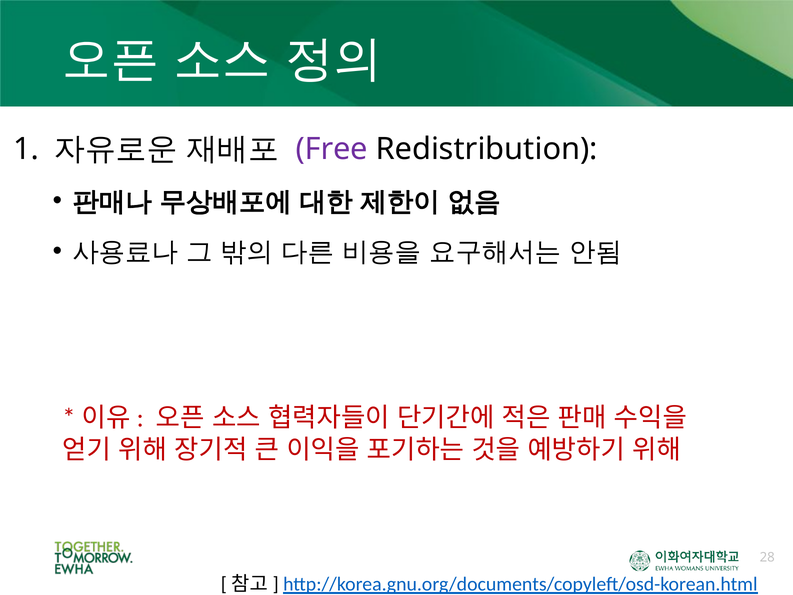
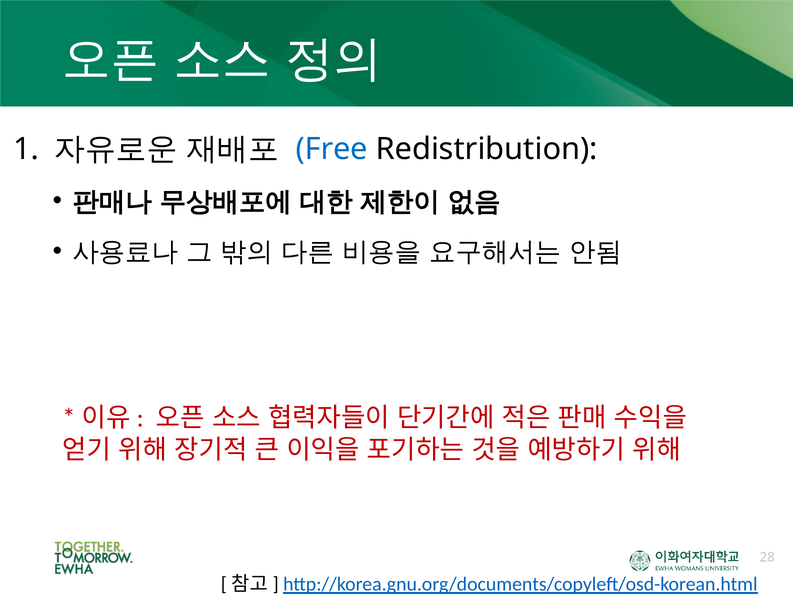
Free colour: purple -> blue
